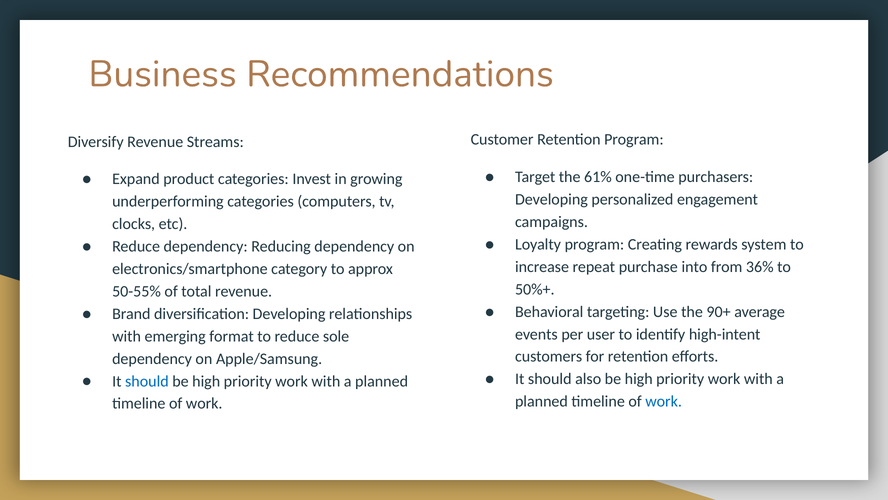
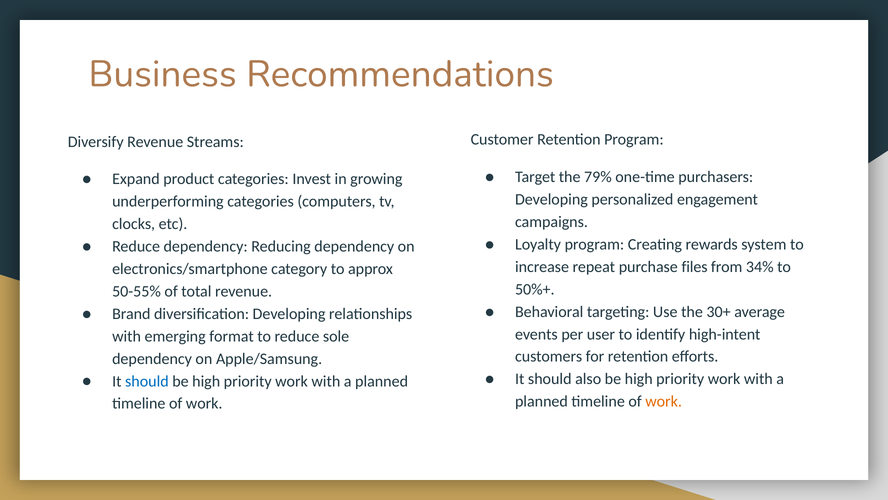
61%: 61% -> 79%
into: into -> files
36%: 36% -> 34%
90+: 90+ -> 30+
work at (664, 401) colour: blue -> orange
